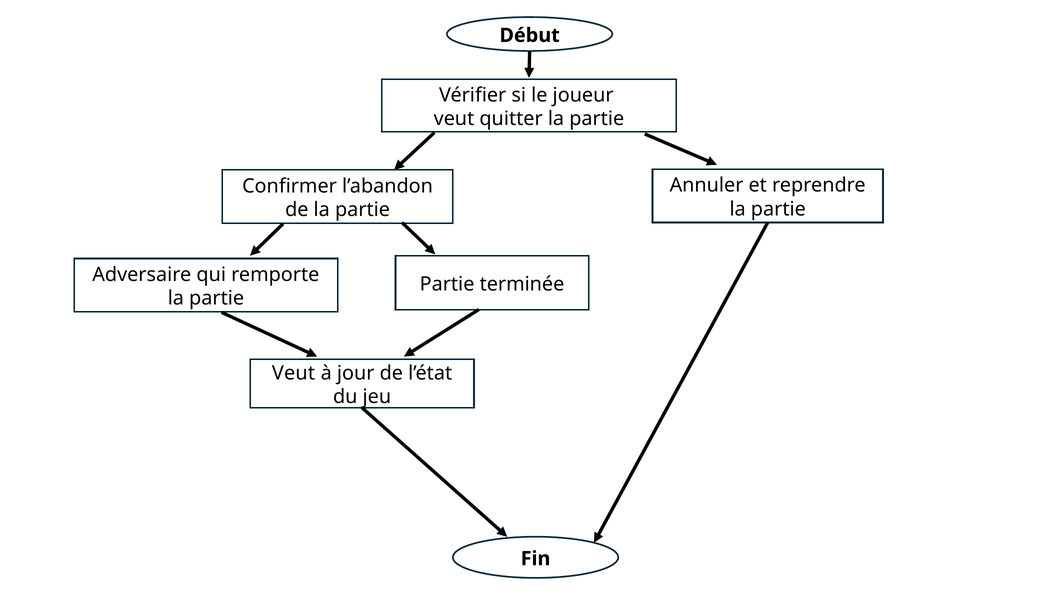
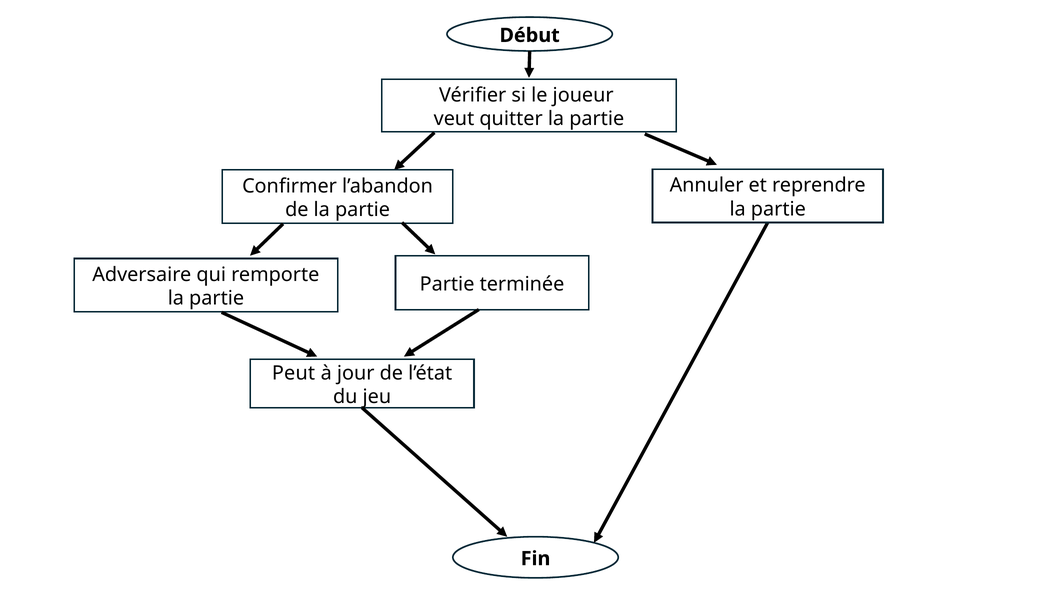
Veut at (294, 373): Veut -> Peut
